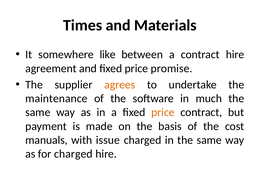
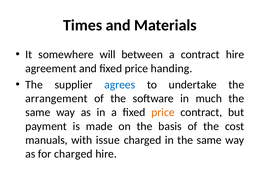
like: like -> will
promise: promise -> handing
agrees colour: orange -> blue
maintenance: maintenance -> arrangement
